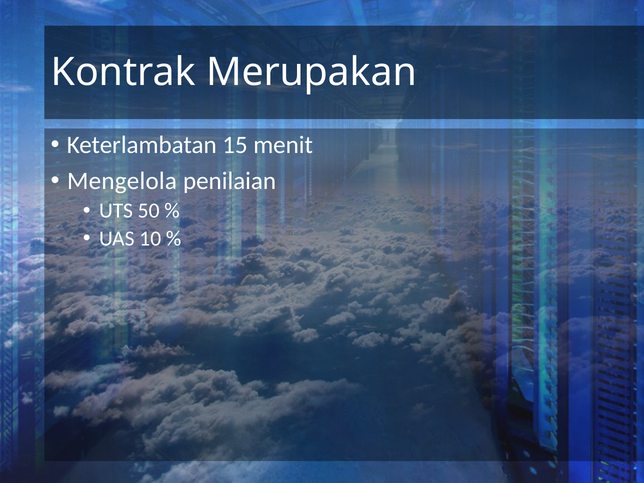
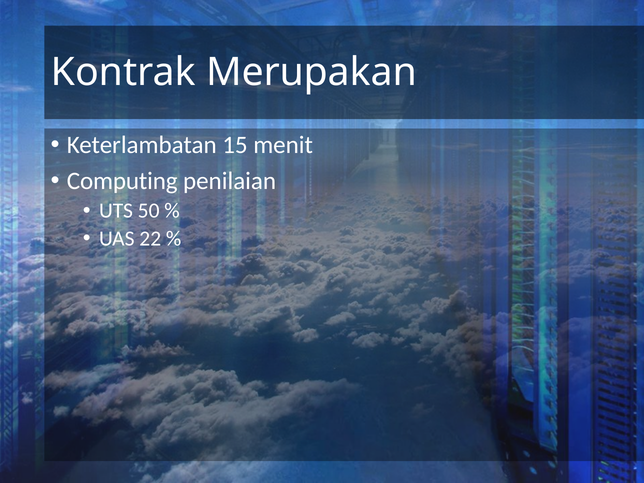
Mengelola: Mengelola -> Computing
10: 10 -> 22
